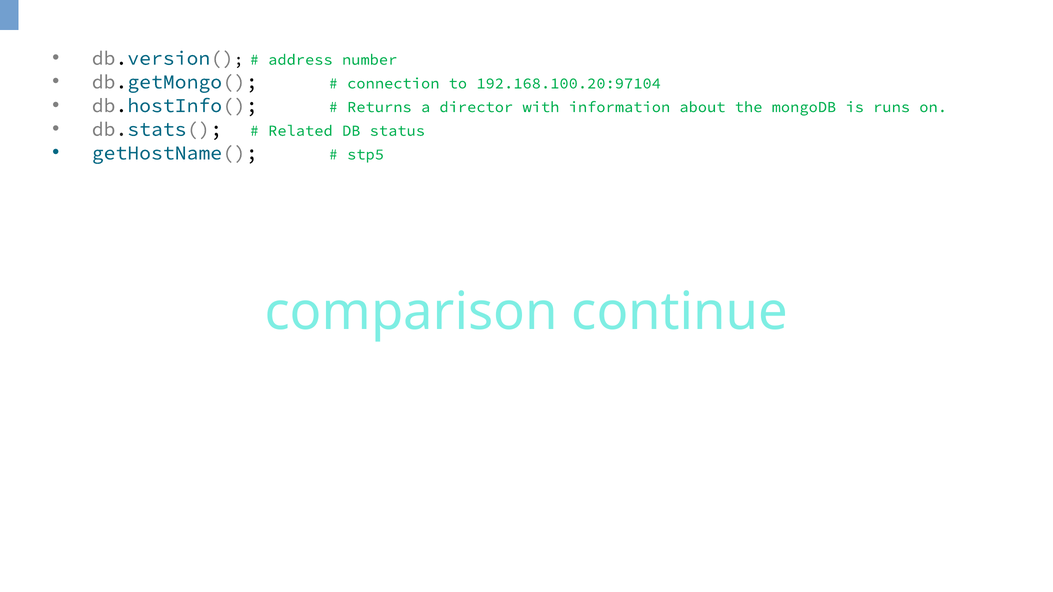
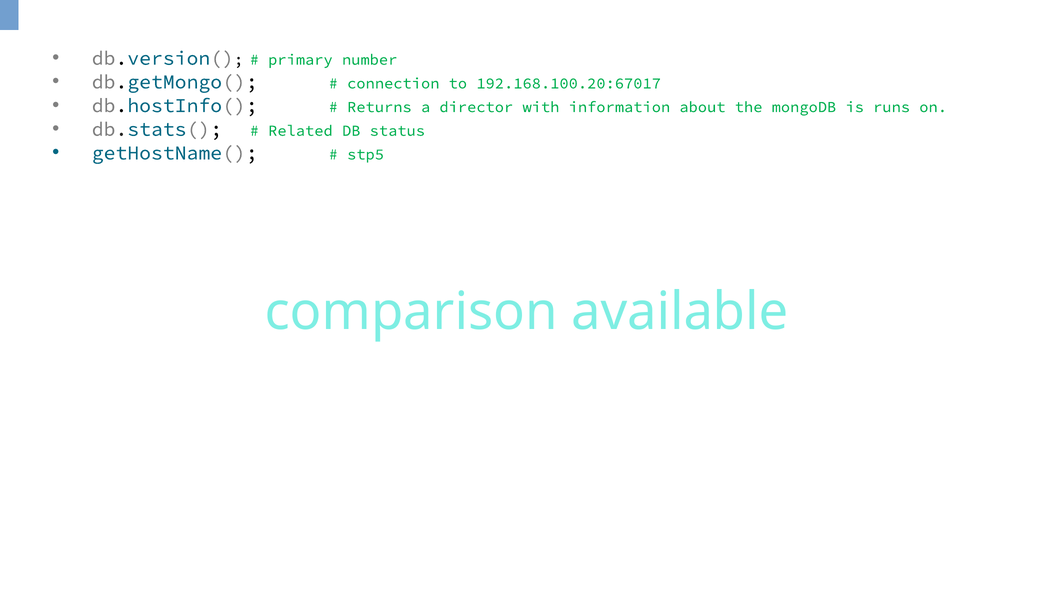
address: address -> primary
192.168.100.20:97104: 192.168.100.20:97104 -> 192.168.100.20:67017
continue: continue -> available
